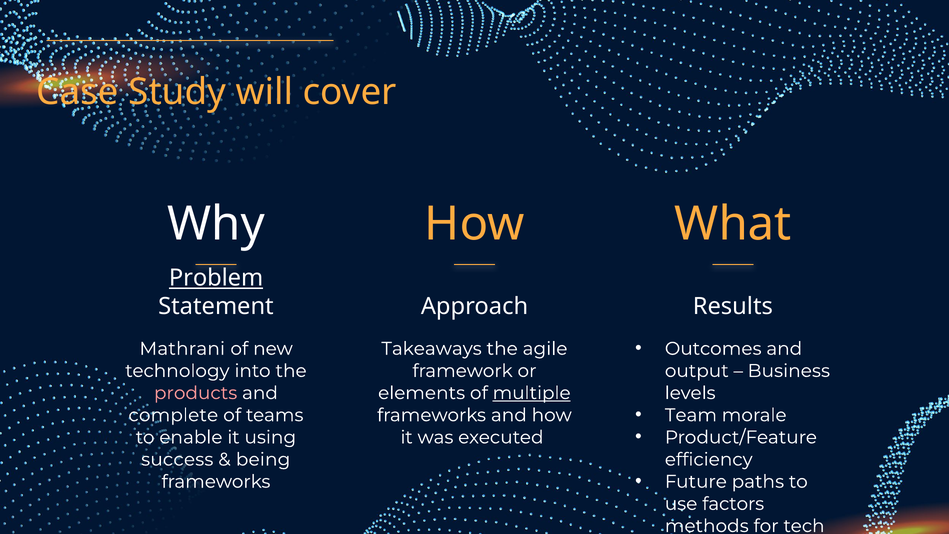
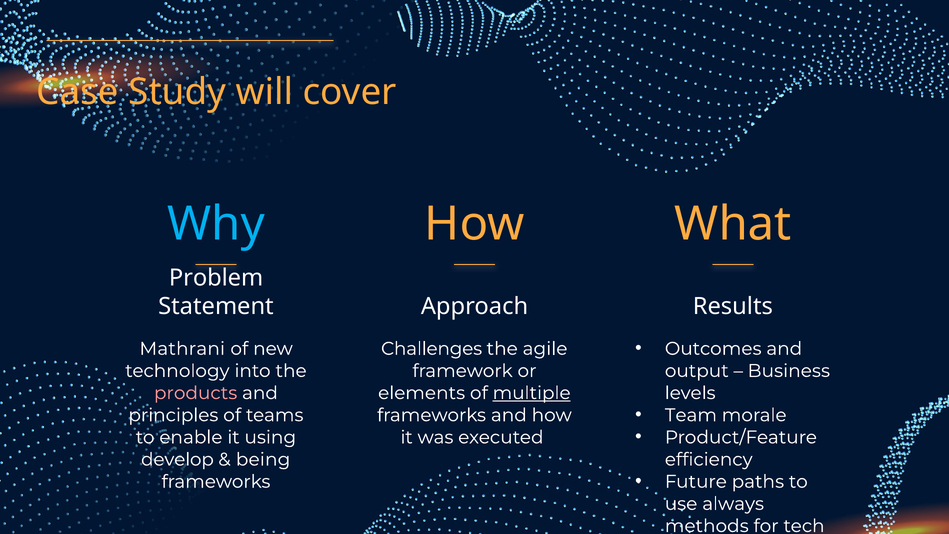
Why colour: white -> light blue
Problem underline: present -> none
Takeaways: Takeaways -> Challenges
complete: complete -> principles
success: success -> develop
factors: factors -> always
